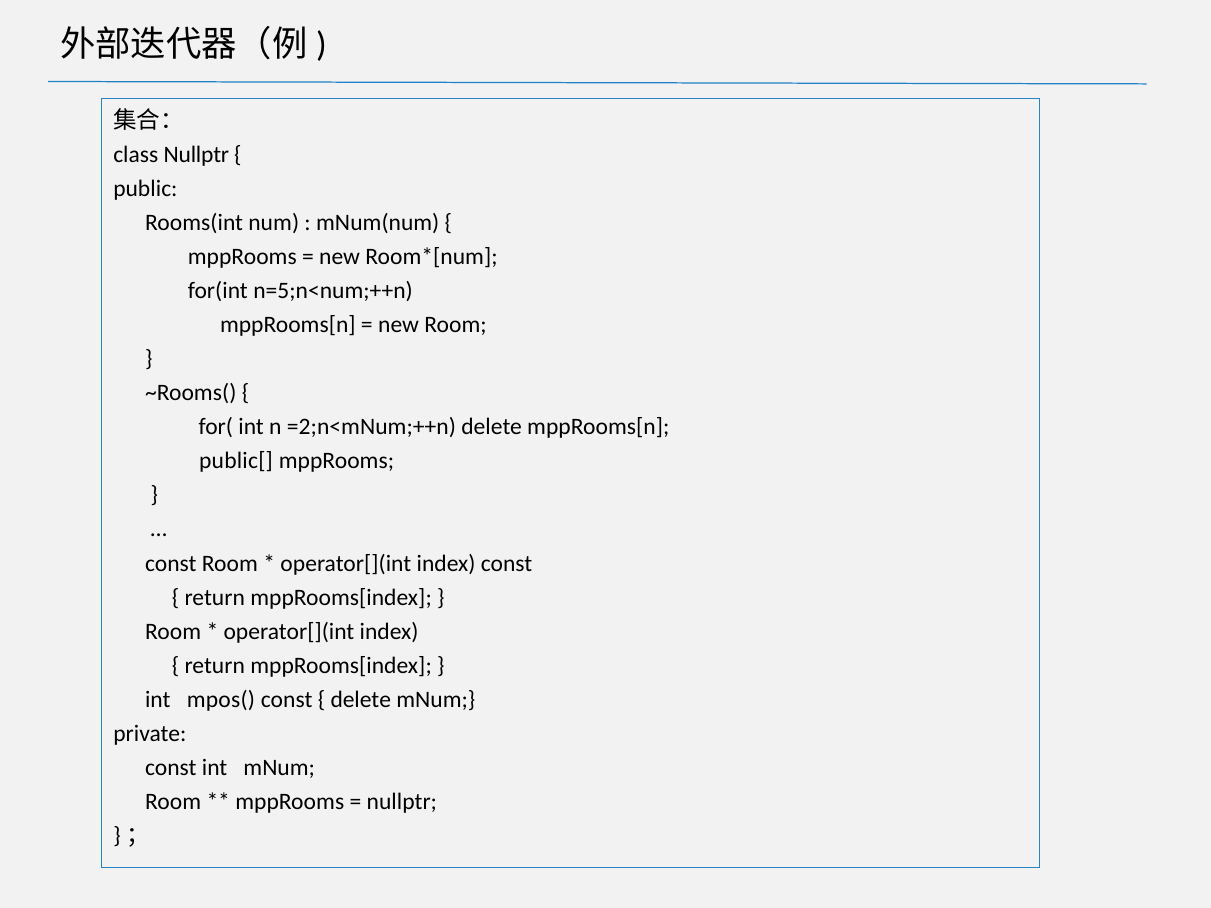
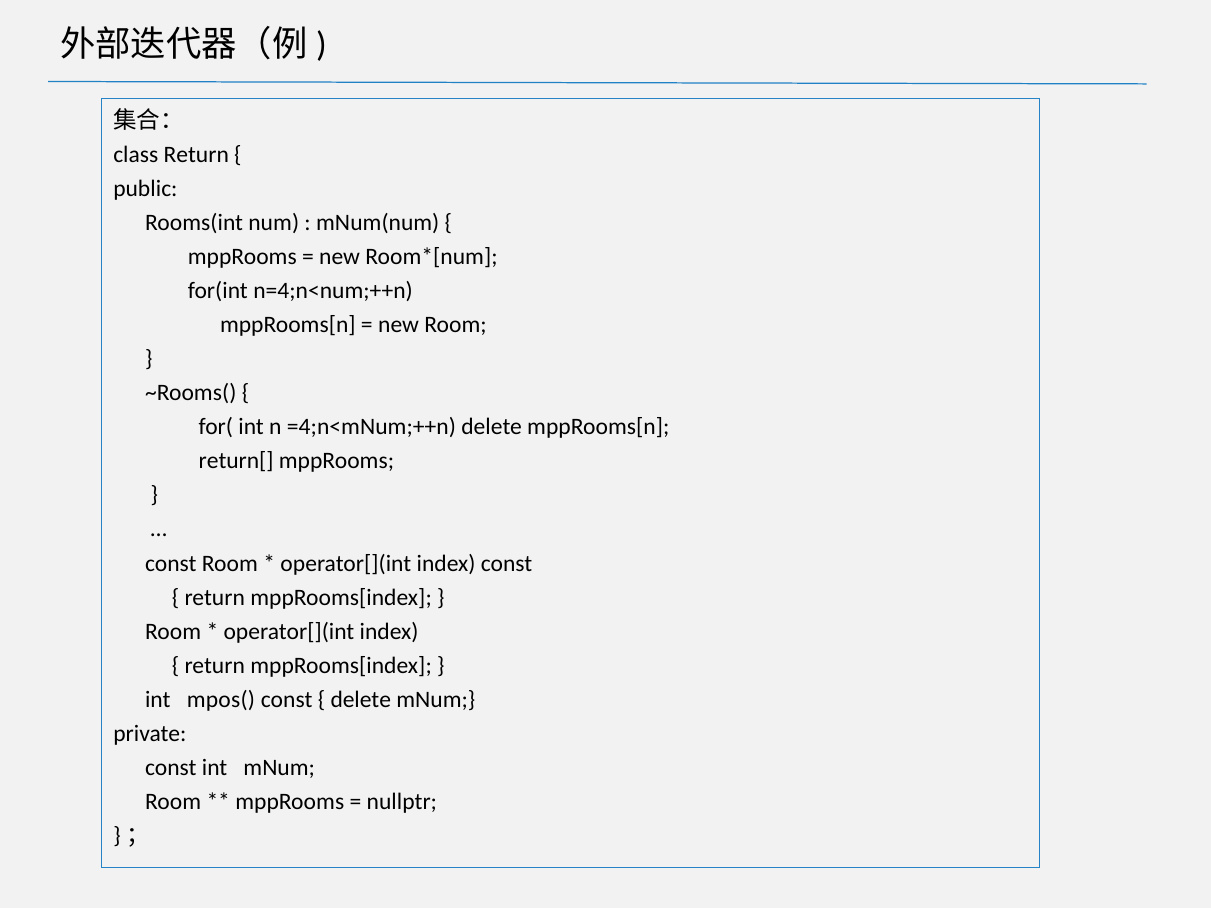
class Nullptr: Nullptr -> Return
n=5;n<num;++n: n=5;n<num;++n -> n=4;n<num;++n
=2;n<mNum;++n: =2;n<mNum;++n -> =4;n<mNum;++n
public[: public[ -> return[
